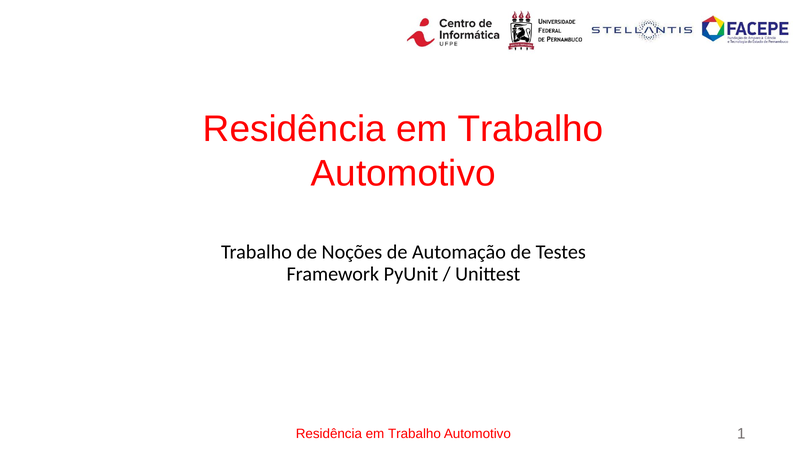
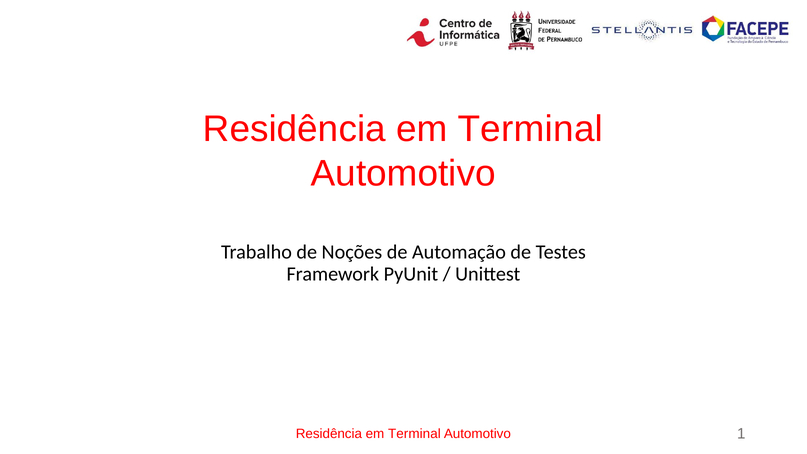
Trabalho at (531, 129): Trabalho -> Terminal
Trabalho at (414, 434): Trabalho -> Terminal
